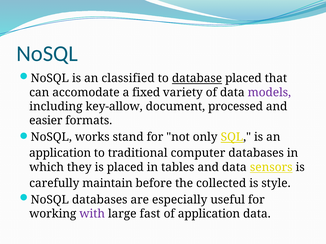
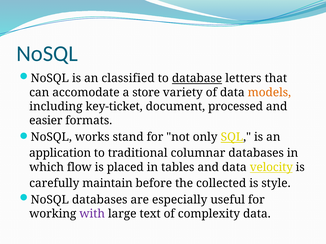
database placed: placed -> letters
fixed: fixed -> store
models colour: purple -> orange
key-allow: key-allow -> key-ticket
computer: computer -> columnar
they: they -> flow
sensors: sensors -> velocity
fast: fast -> text
of application: application -> complexity
